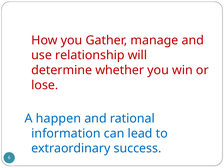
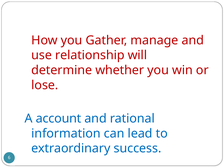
happen: happen -> account
